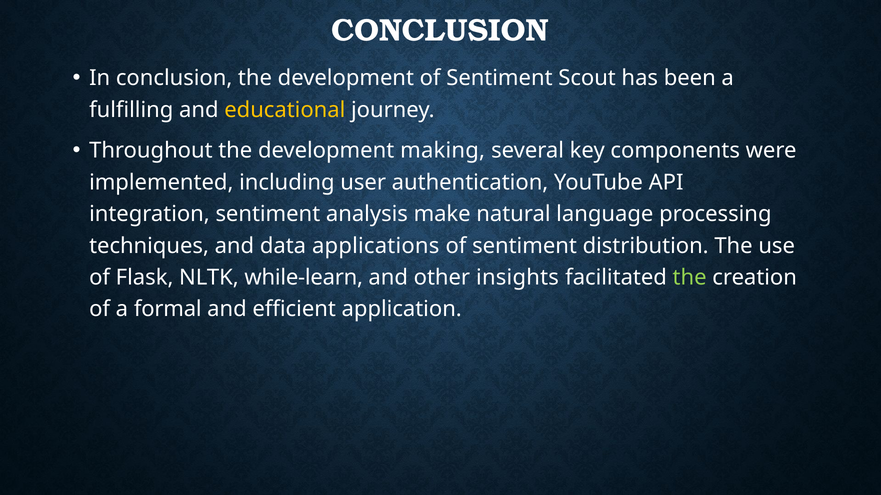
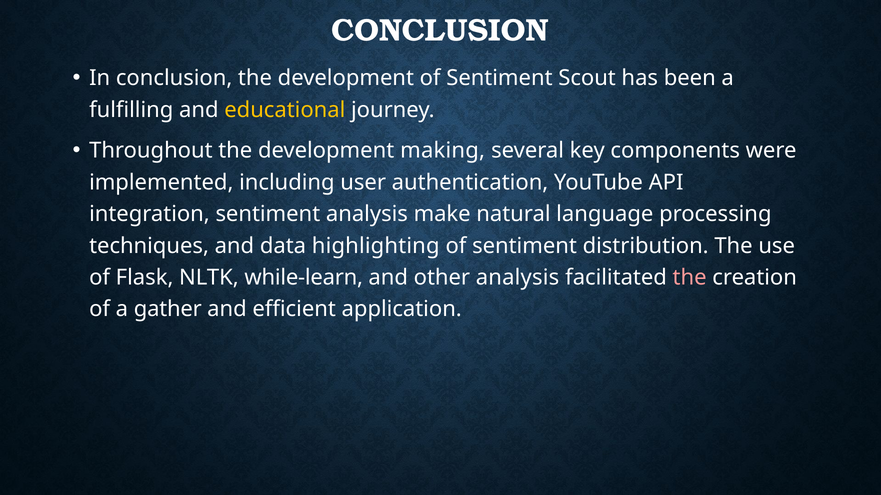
applications: applications -> highlighting
other insights: insights -> analysis
the at (690, 278) colour: light green -> pink
formal: formal -> gather
